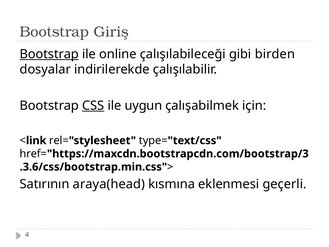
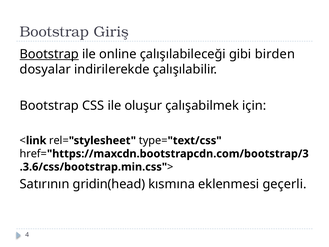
CSS underline: present -> none
uygun: uygun -> oluşur
araya(head: araya(head -> gridin(head
